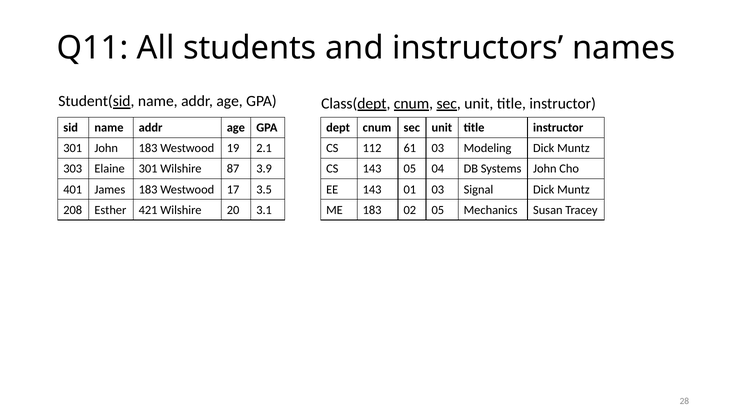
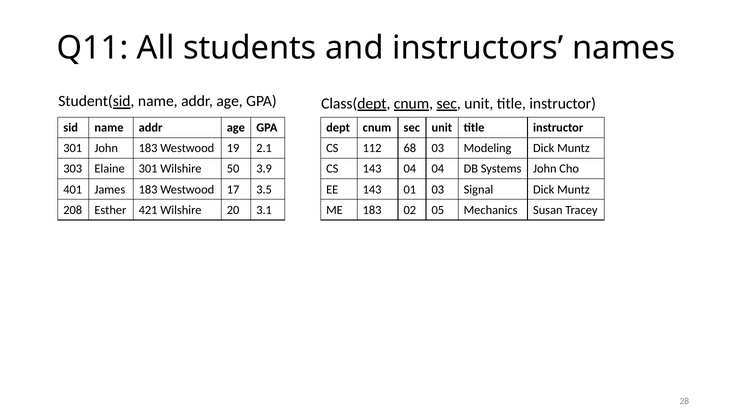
61: 61 -> 68
87: 87 -> 50
143 05: 05 -> 04
